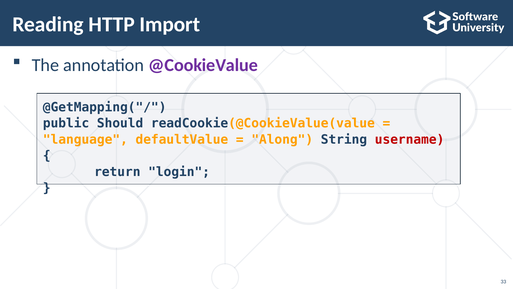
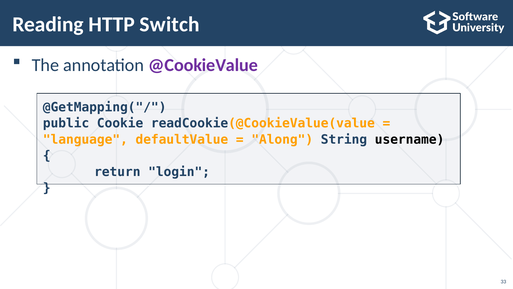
Import: Import -> Switch
Should: Should -> Cookie
username colour: red -> black
